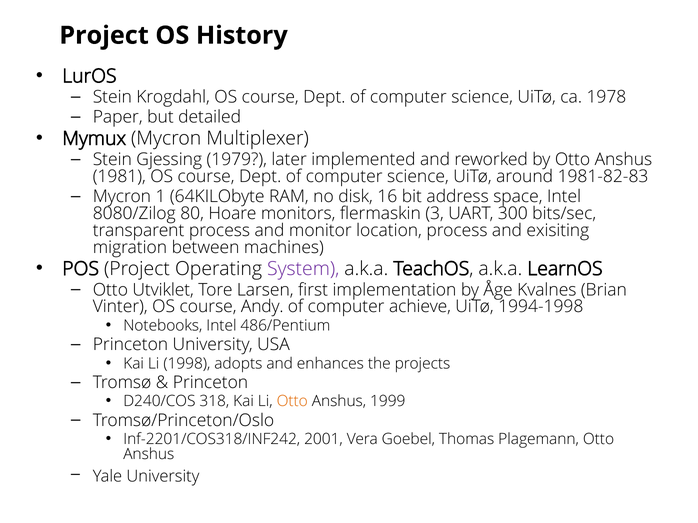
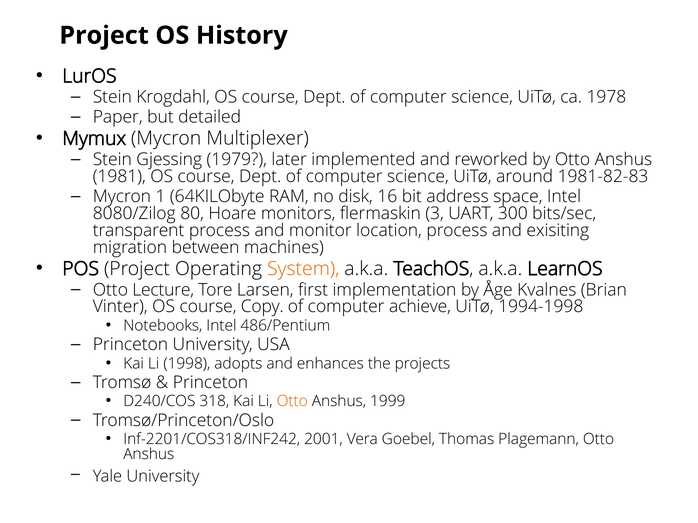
System colour: purple -> orange
Utviklet: Utviklet -> Lecture
Andy: Andy -> Copy
